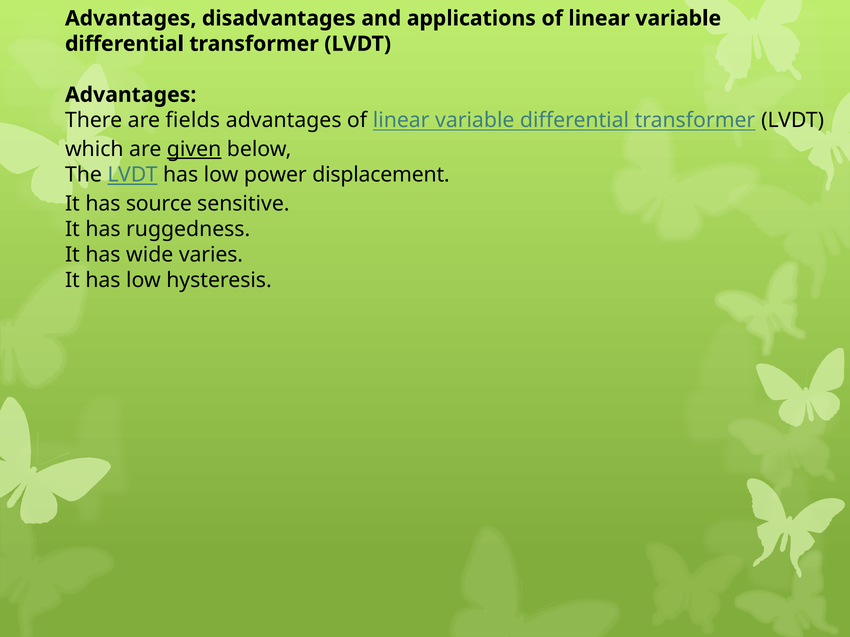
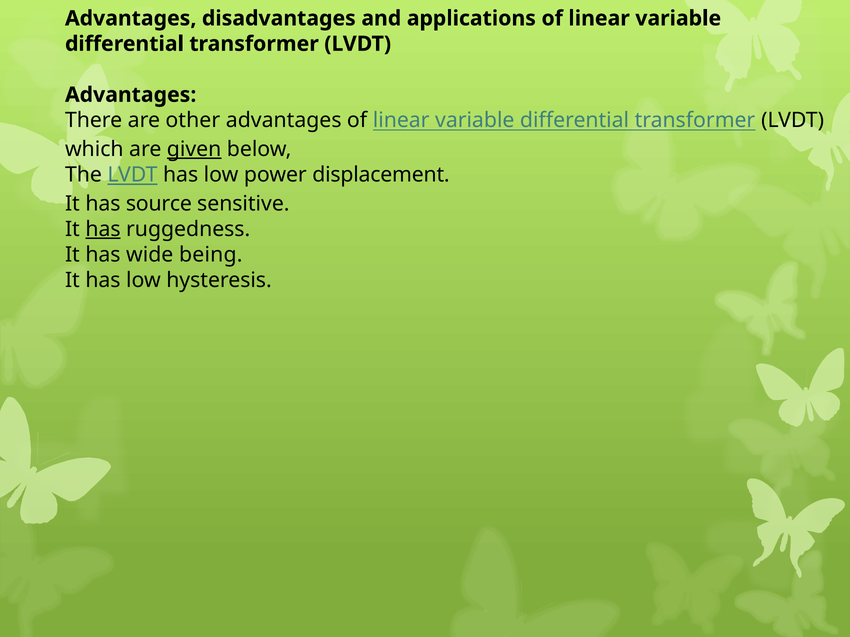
fields: fields -> other
has at (103, 229) underline: none -> present
varies: varies -> being
